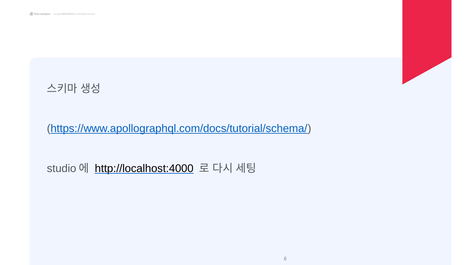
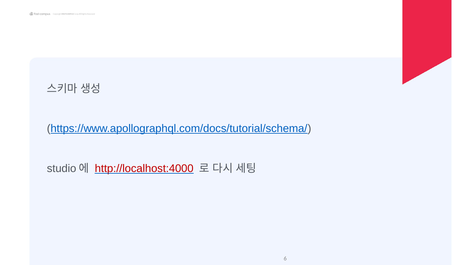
http://localhost:4000 colour: black -> red
